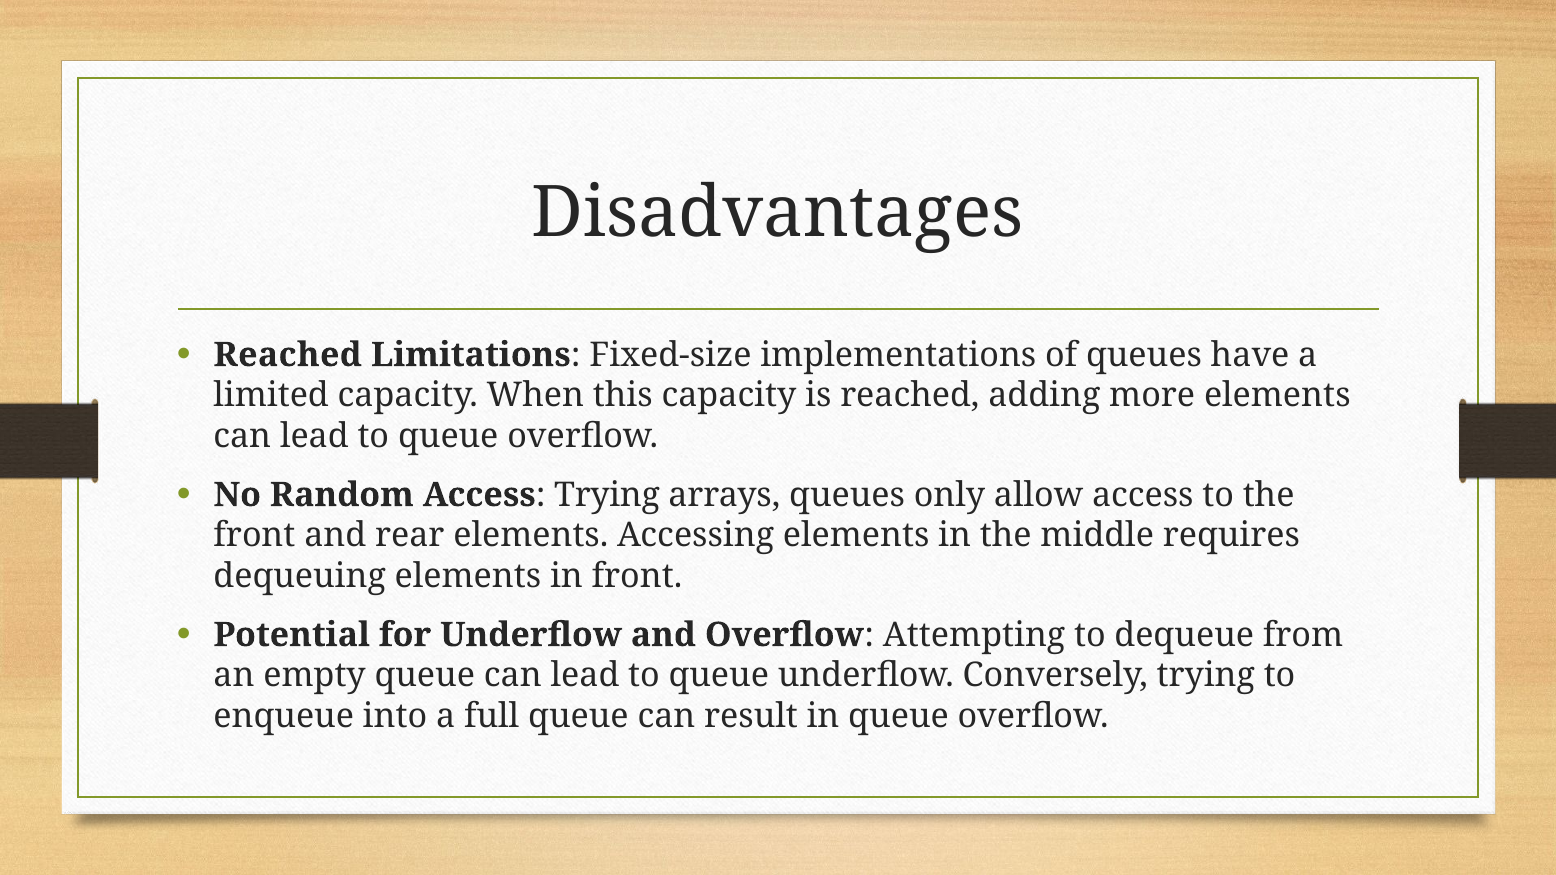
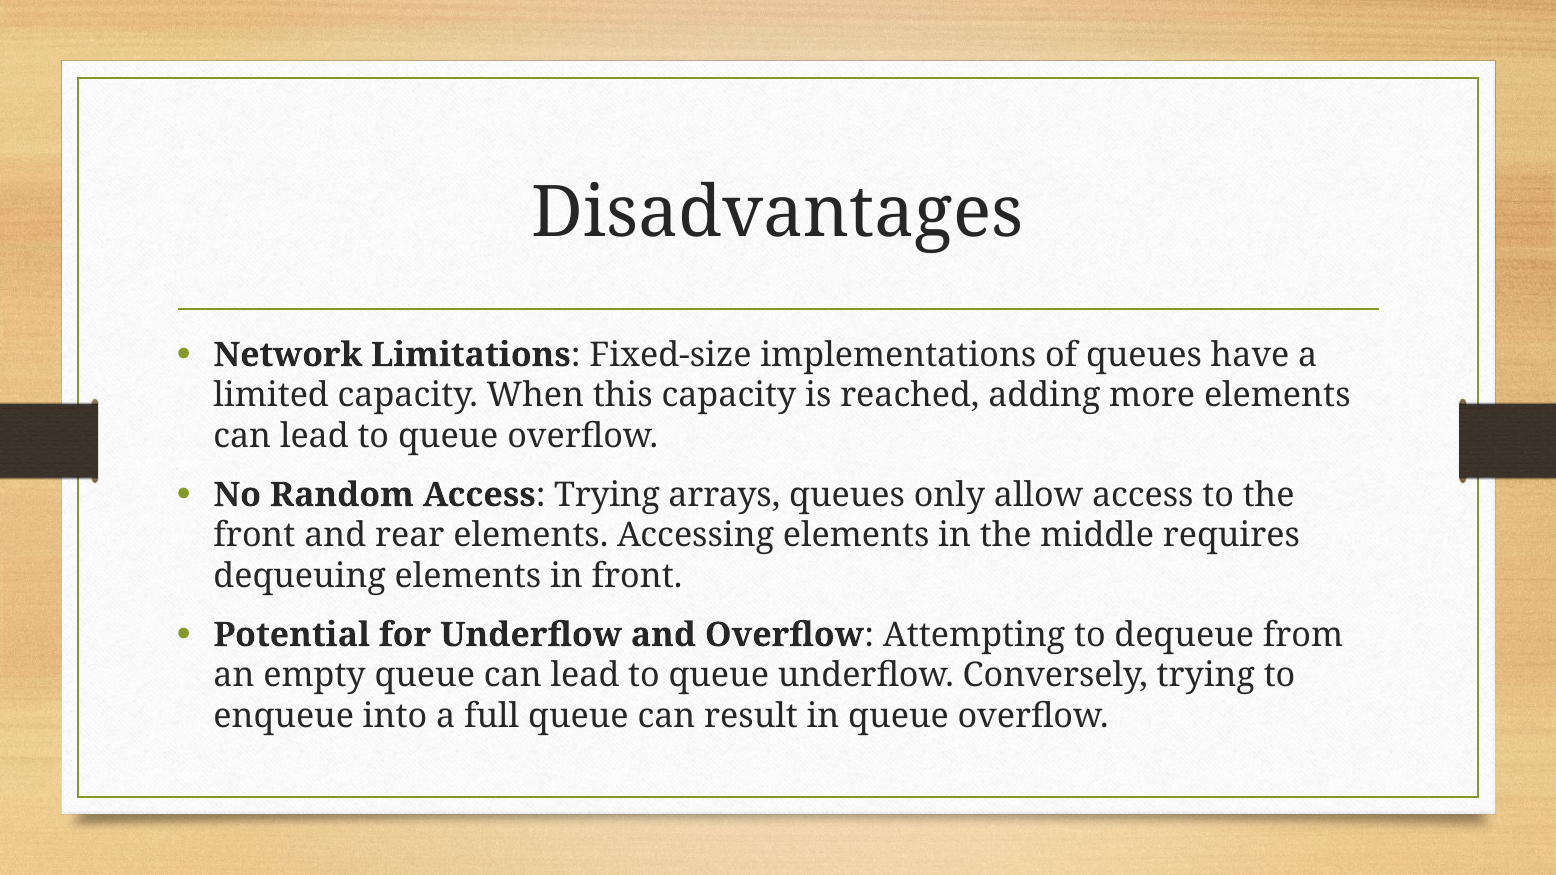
Reached at (288, 355): Reached -> Network
